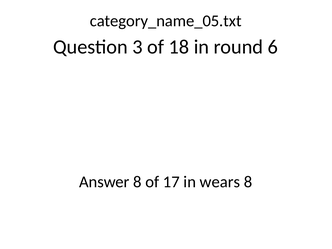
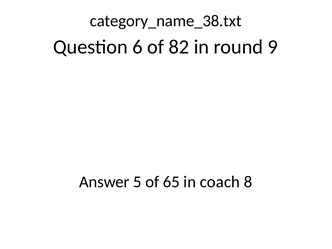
category_name_05.txt: category_name_05.txt -> category_name_38.txt
3: 3 -> 6
18: 18 -> 82
6: 6 -> 9
Answer 8: 8 -> 5
17: 17 -> 65
wears: wears -> coach
